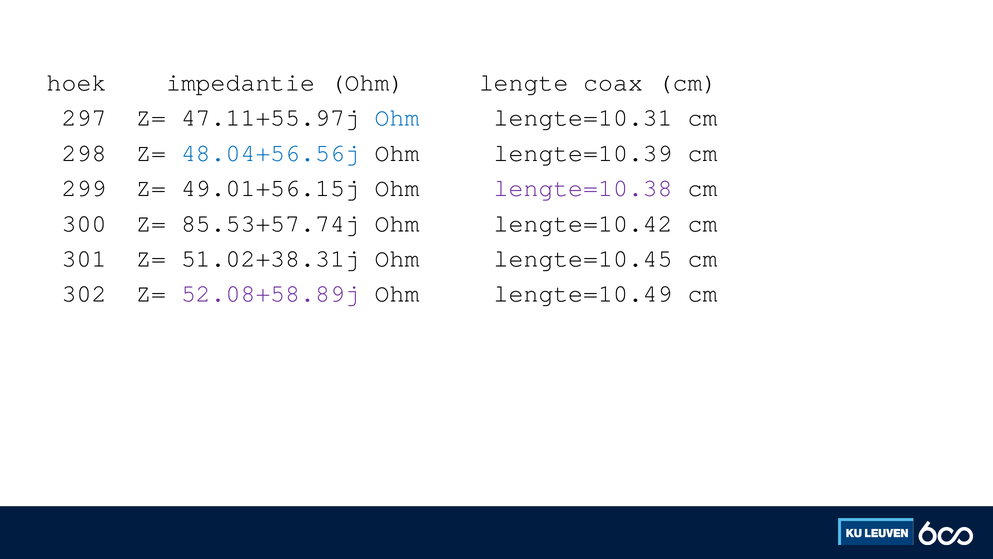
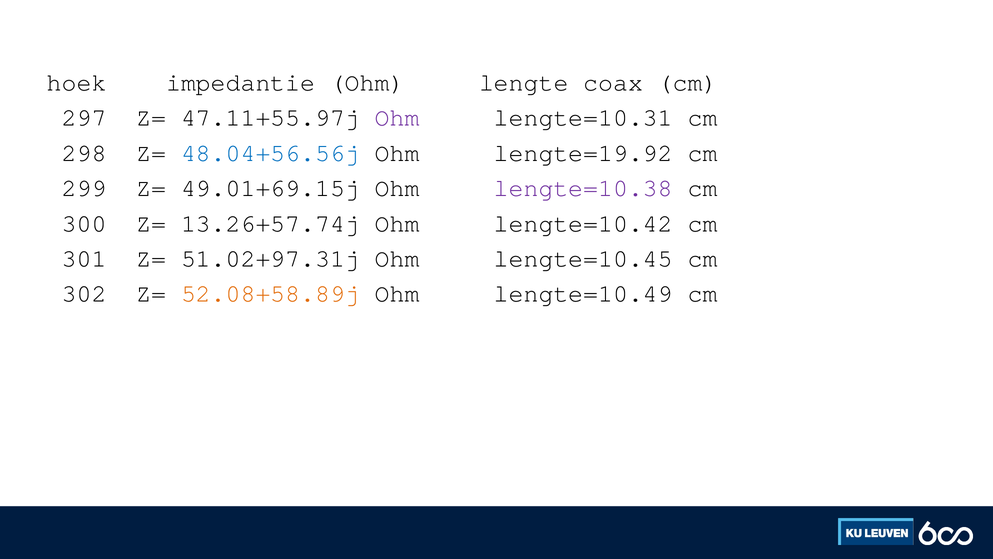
Ohm at (397, 118) colour: blue -> purple
lengte=10.39: lengte=10.39 -> lengte=19.92
49.01+56.15j: 49.01+56.15j -> 49.01+69.15j
85.53+57.74j: 85.53+57.74j -> 13.26+57.74j
51.02+38.31j: 51.02+38.31j -> 51.02+97.31j
52.08+58.89j colour: purple -> orange
